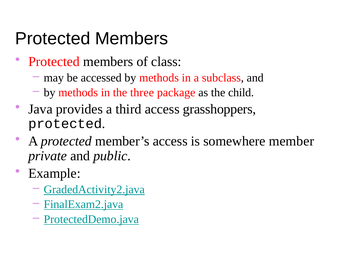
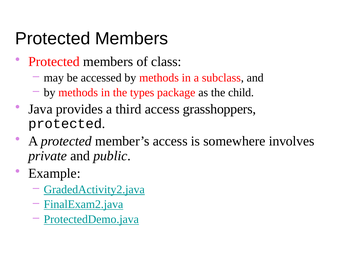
three: three -> types
member: member -> involves
